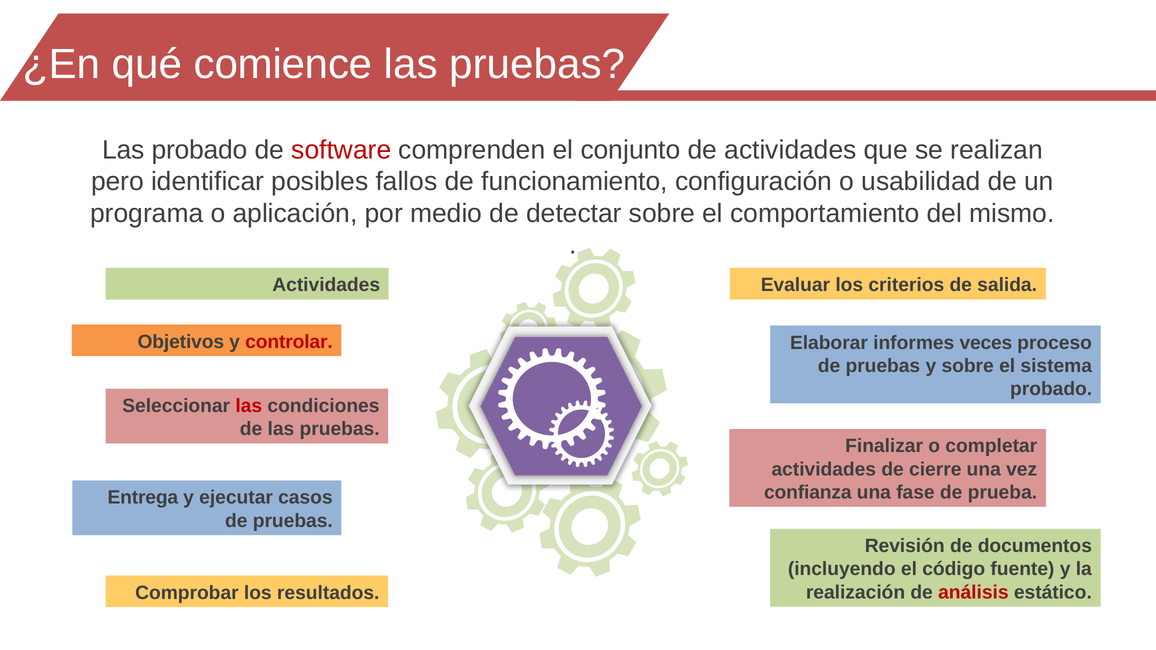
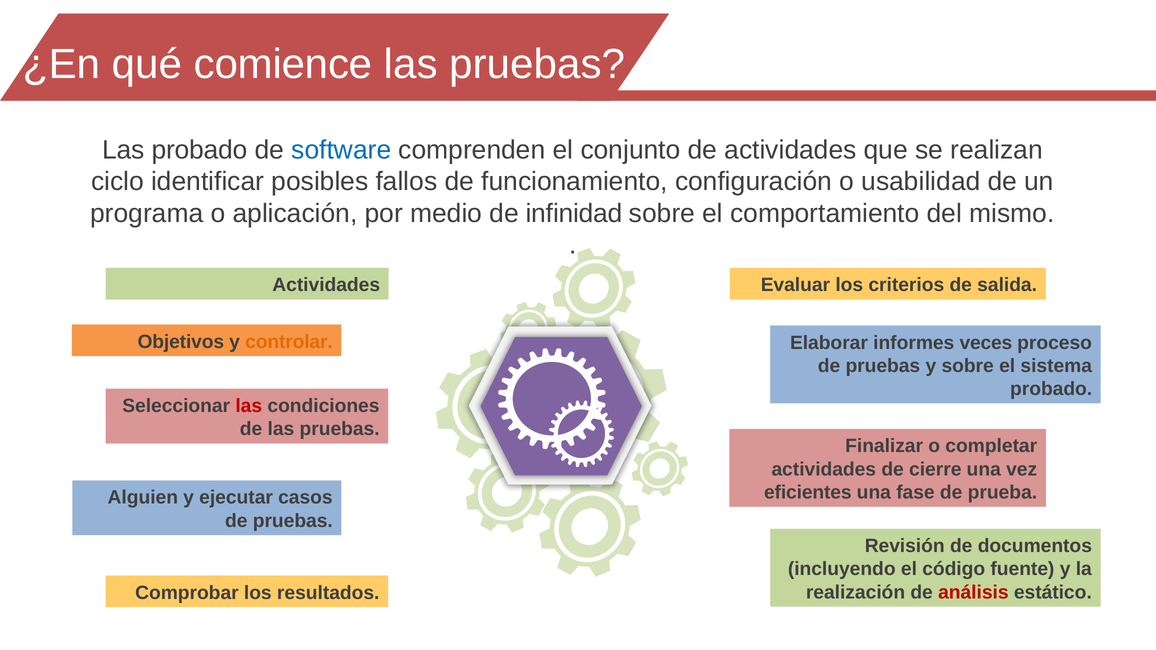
software colour: red -> blue
pero: pero -> ciclo
detectar: detectar -> infinidad
controlar colour: red -> orange
confianza: confianza -> eficientes
Entrega: Entrega -> Alguien
